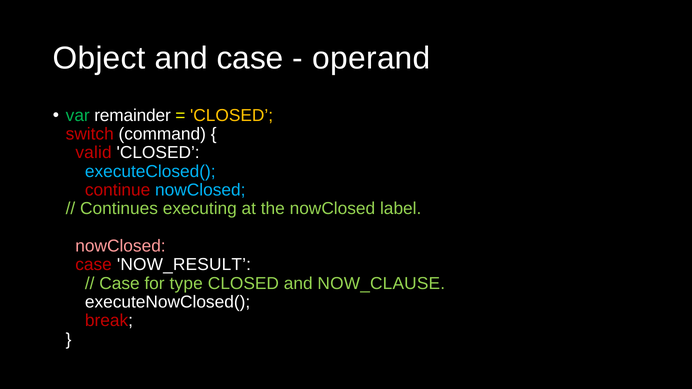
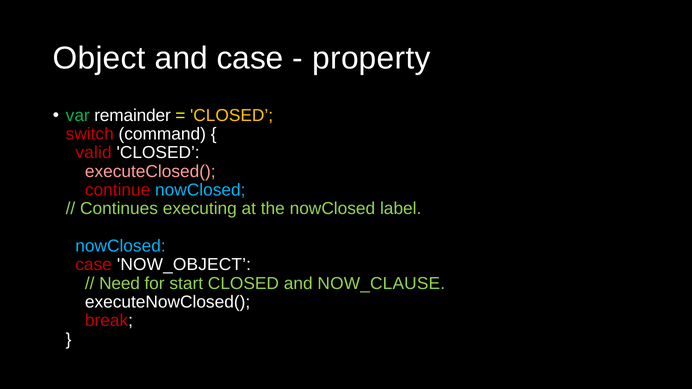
operand: operand -> property
executeClosed( colour: light blue -> pink
nowClosed at (120, 246) colour: pink -> light blue
NOW_RESULT: NOW_RESULT -> NOW_OBJECT
Case at (119, 284): Case -> Need
type: type -> start
